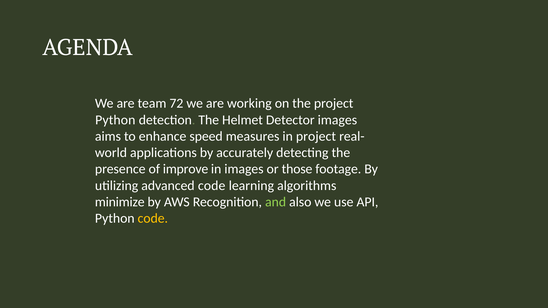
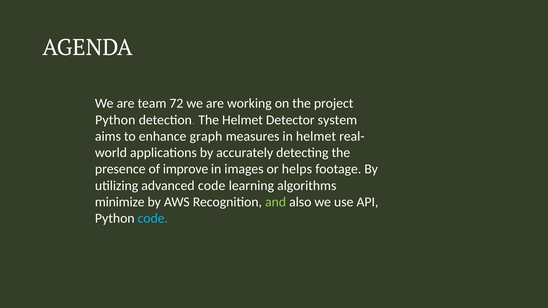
Detector images: images -> system
speed: speed -> graph
in project: project -> helmet
those: those -> helps
code at (153, 219) colour: yellow -> light blue
